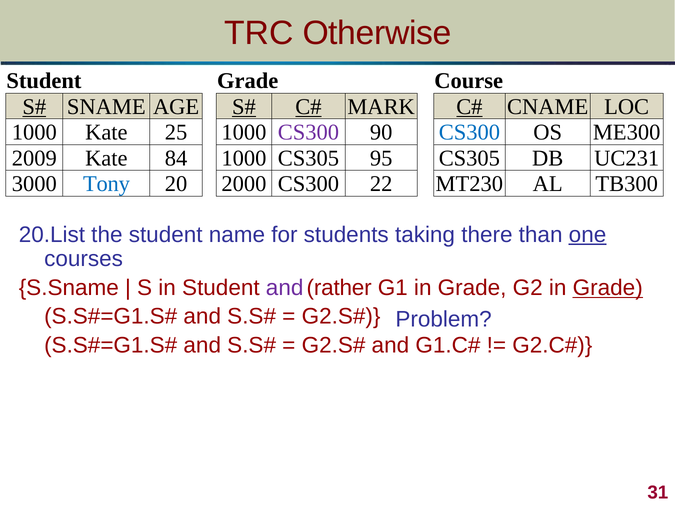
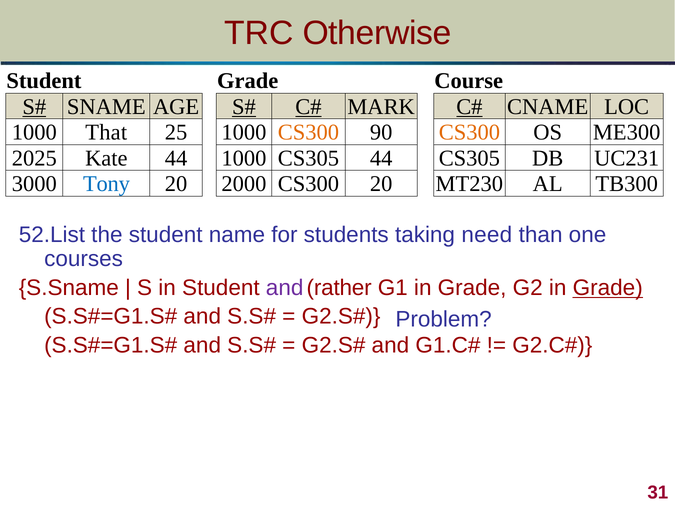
1000 Kate: Kate -> That
CS300 at (308, 132) colour: purple -> orange
CS300 at (469, 132) colour: blue -> orange
2009: 2009 -> 2025
Kate 84: 84 -> 44
CS305 95: 95 -> 44
CS300 22: 22 -> 20
20.List: 20.List -> 52.List
there: there -> need
one underline: present -> none
